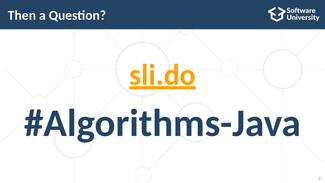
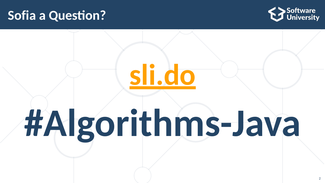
Then: Then -> Sofia
